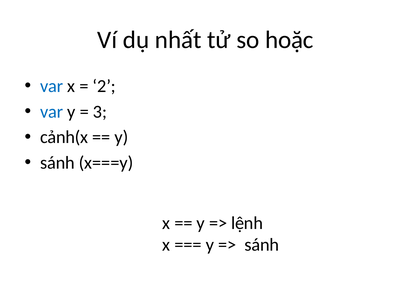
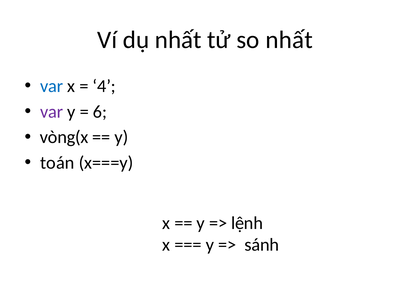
so hoặc: hoặc -> nhất
2: 2 -> 4
var at (52, 112) colour: blue -> purple
3: 3 -> 6
cảnh(x: cảnh(x -> vòng(x
sánh at (57, 163): sánh -> toán
